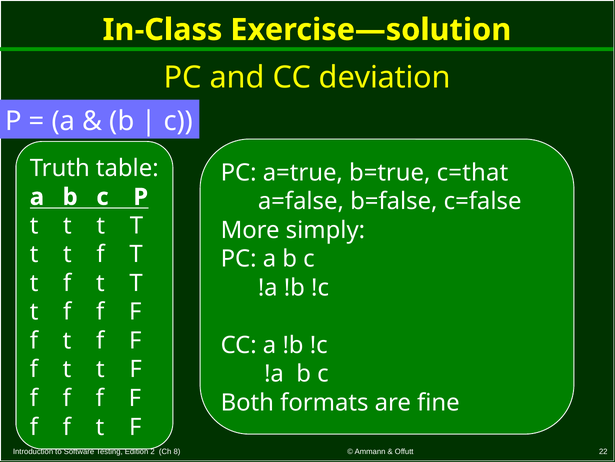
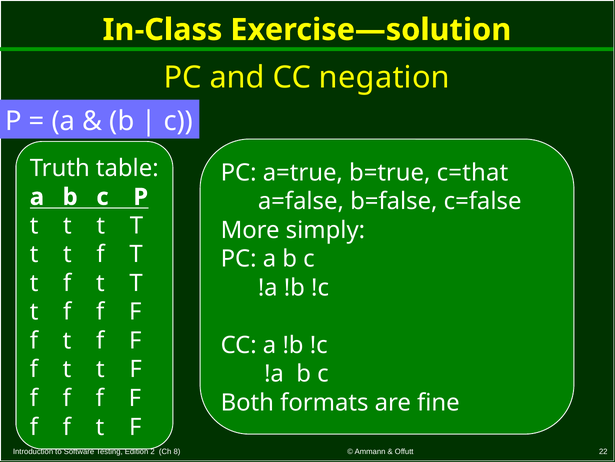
deviation: deviation -> negation
